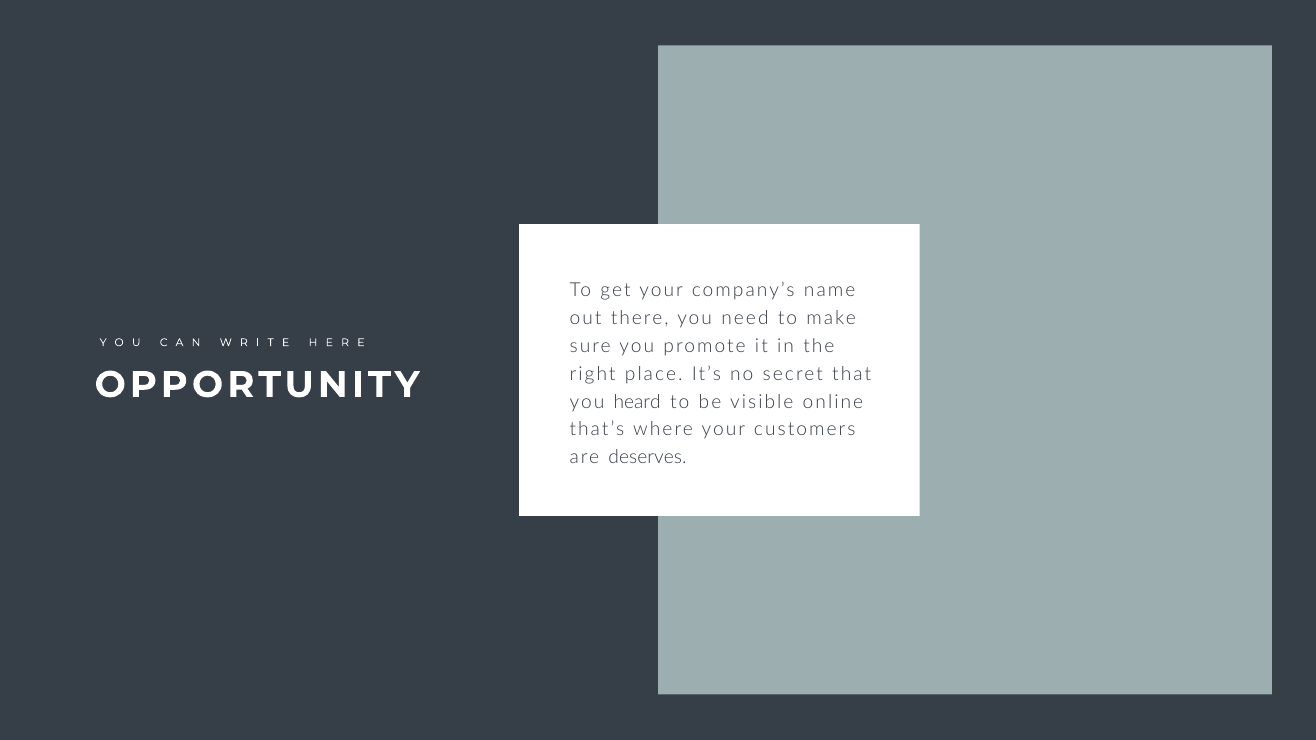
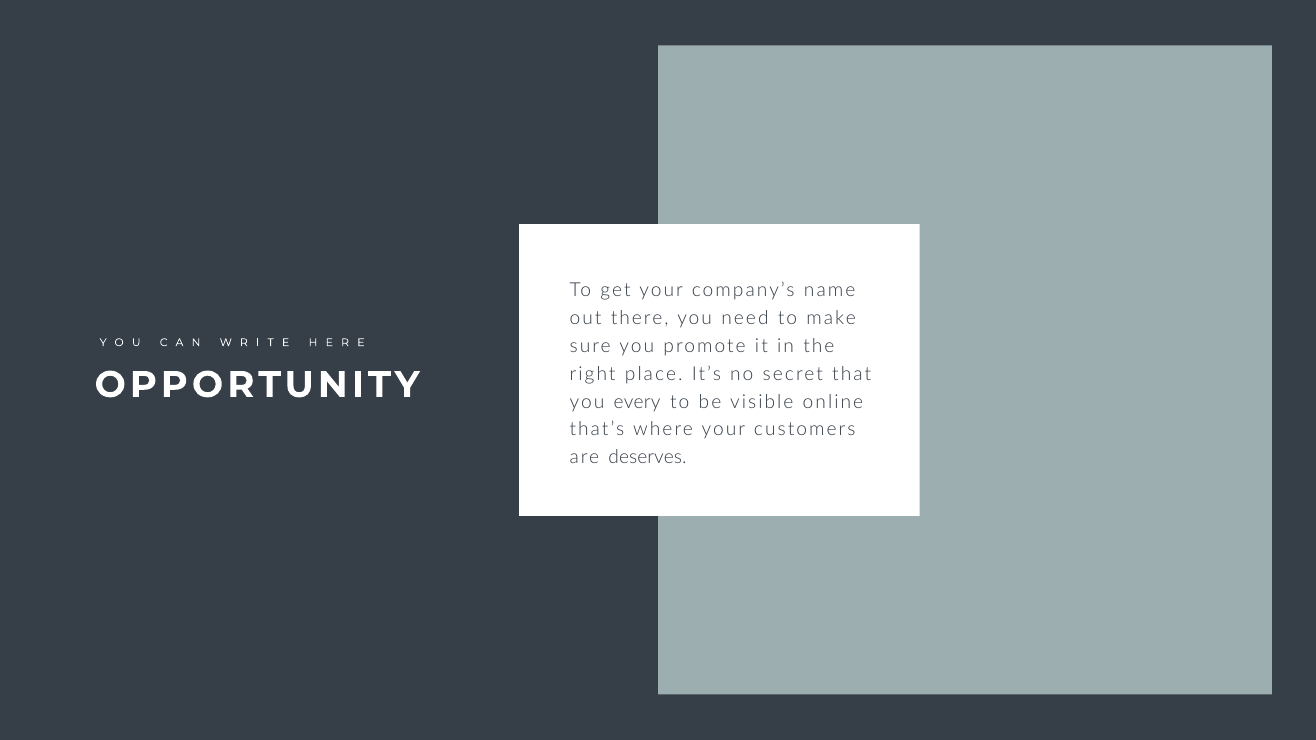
heard: heard -> every
